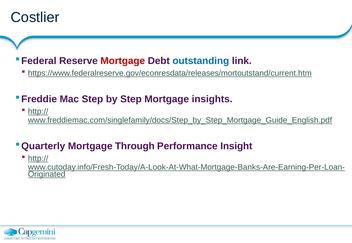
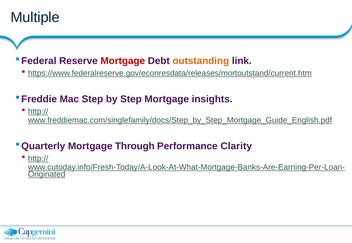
Costlier: Costlier -> Multiple
outstanding colour: blue -> orange
Insight: Insight -> Clarity
